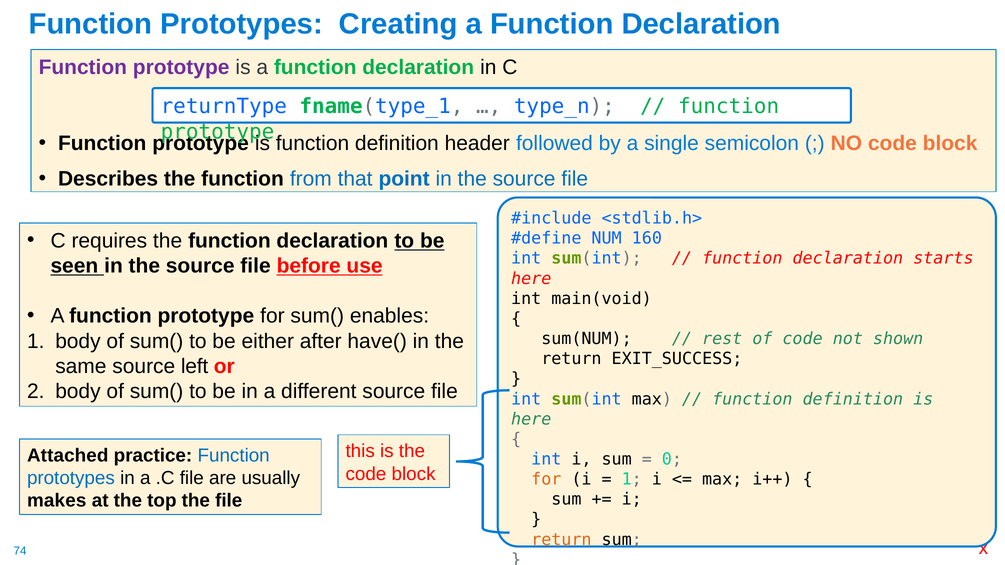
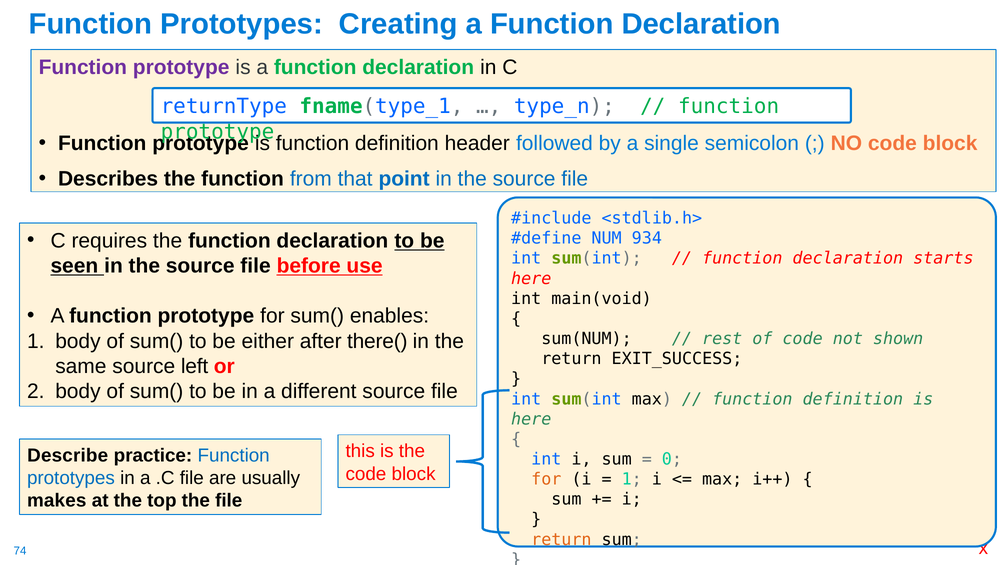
160: 160 -> 934
have(: have( -> there(
Attached: Attached -> Describe
